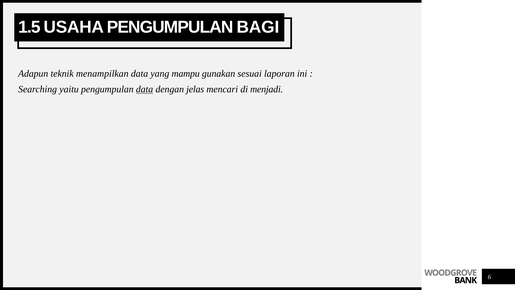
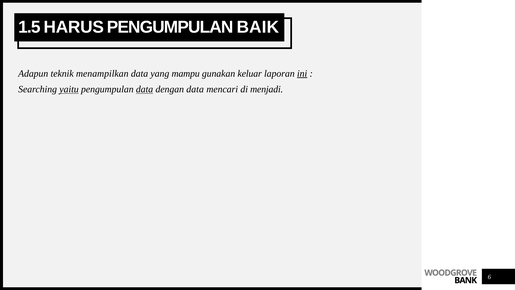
USAHA: USAHA -> HARUS
BAGI: BAGI -> BAIK
sesuai: sesuai -> keluar
ini underline: none -> present
yaitu underline: none -> present
dengan jelas: jelas -> data
